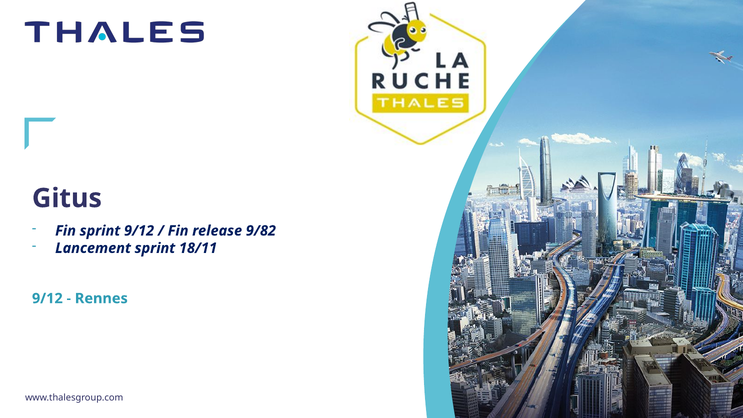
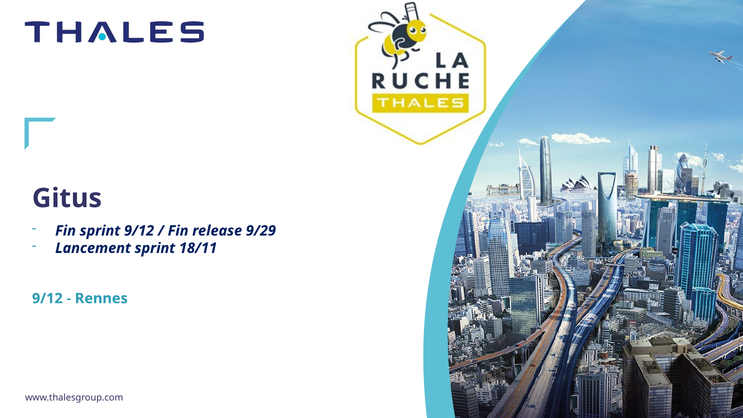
9/82: 9/82 -> 9/29
